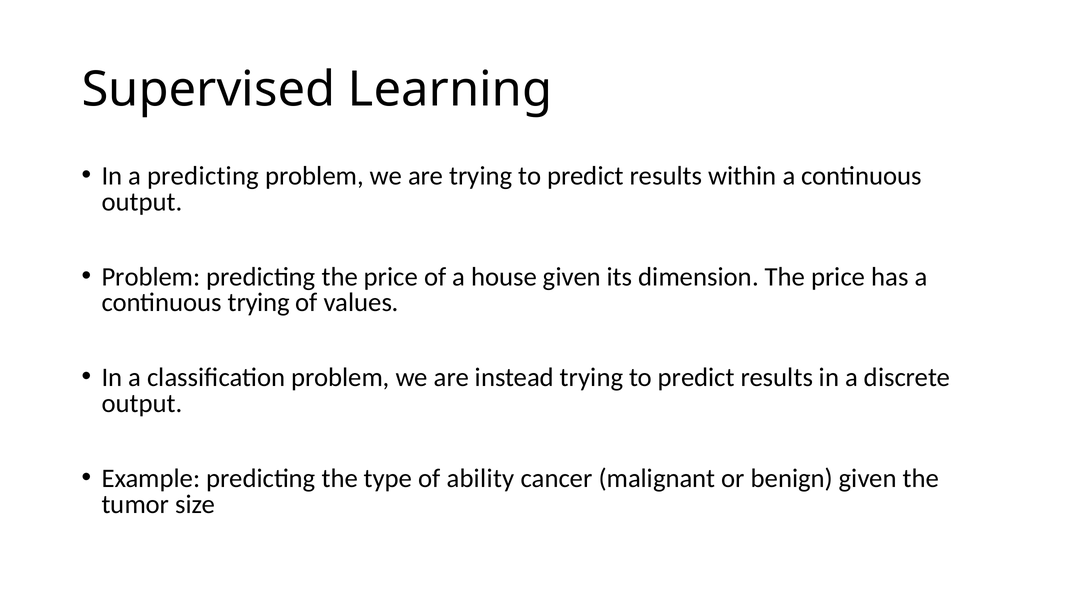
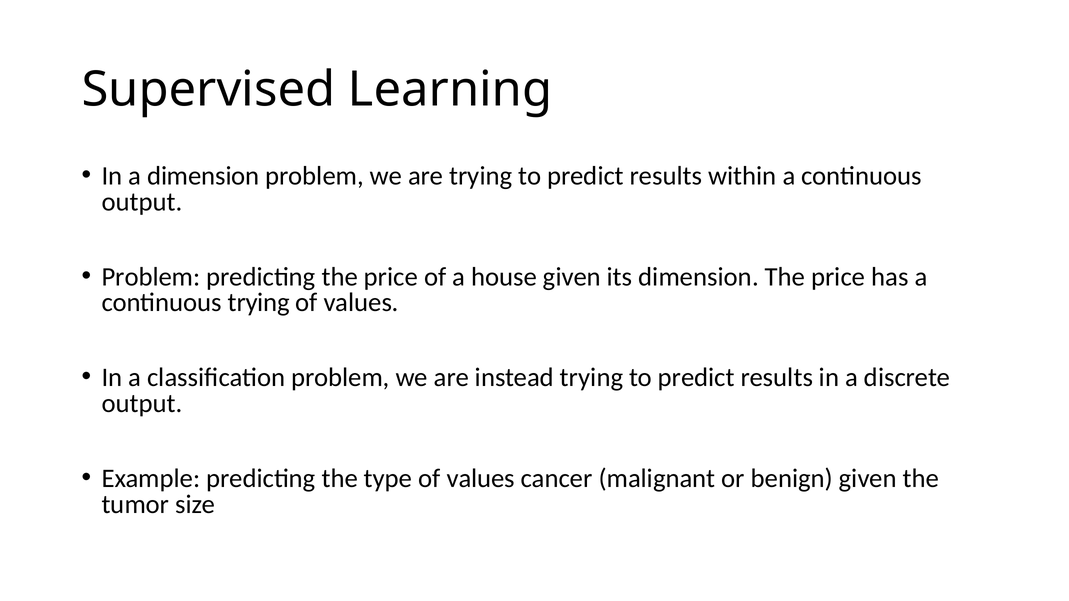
a predicting: predicting -> dimension
type of ability: ability -> values
